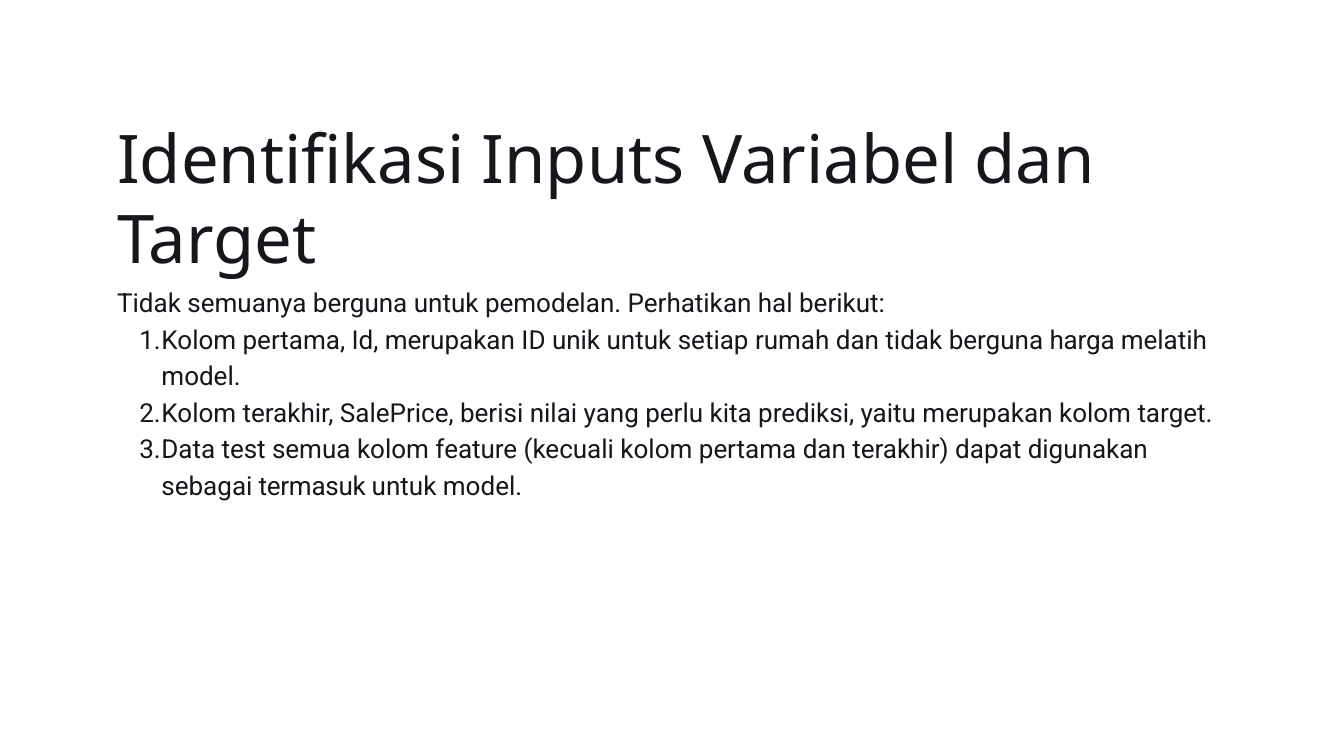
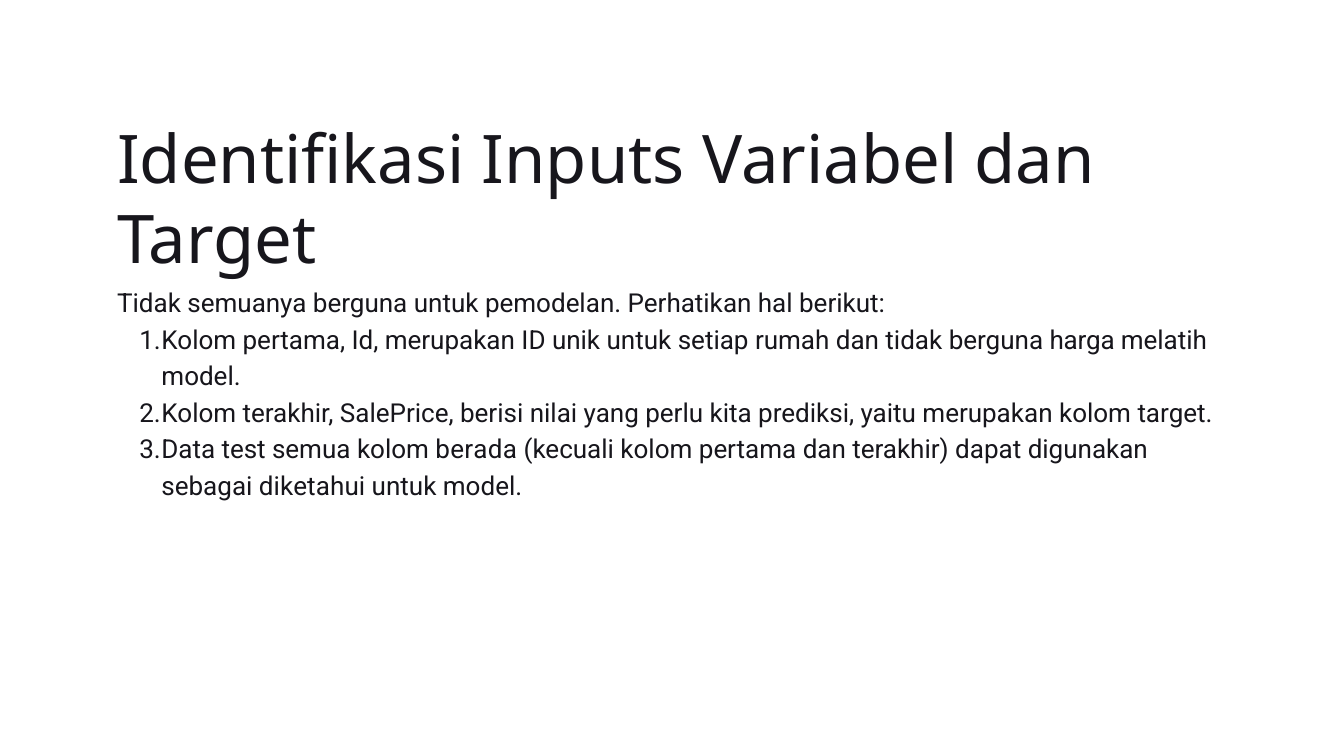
feature: feature -> berada
termasuk: termasuk -> diketahui
